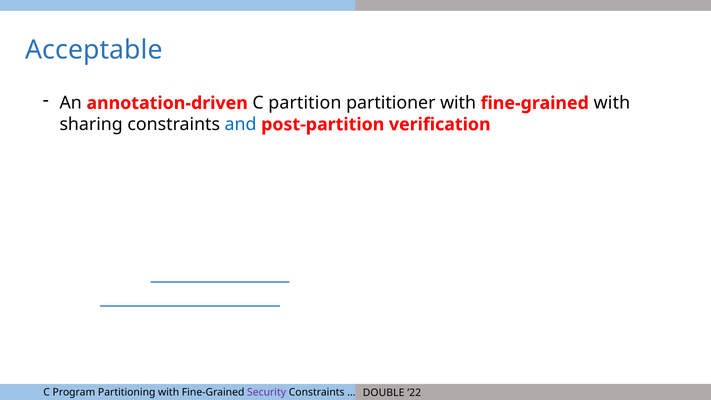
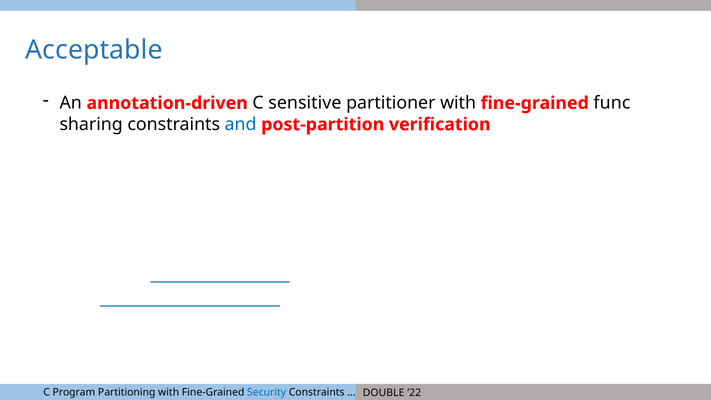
partition: partition -> sensitive
fine-grained with: with -> func
Security colour: purple -> blue
